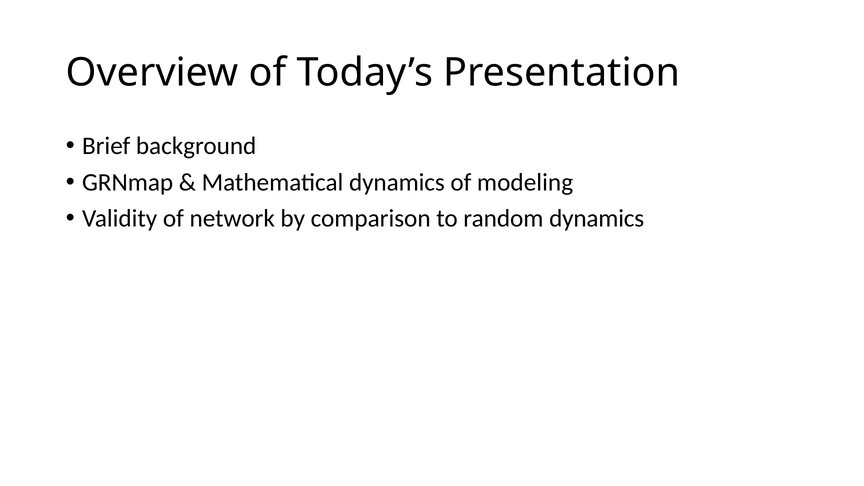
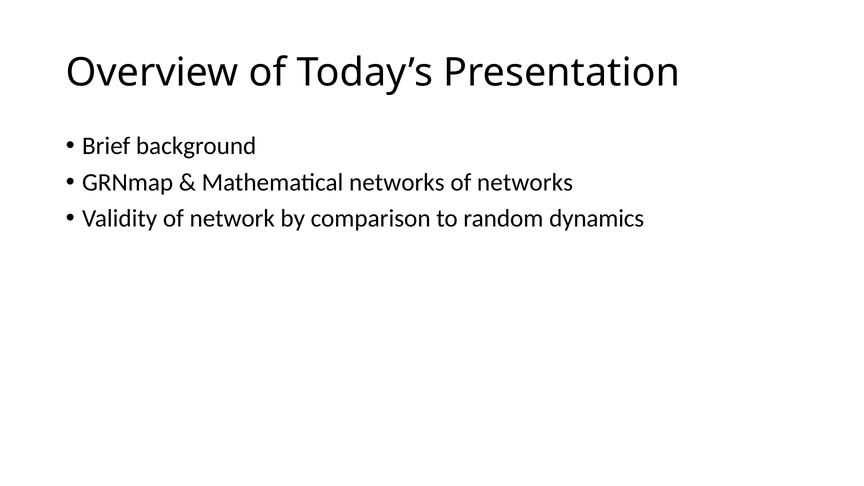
Mathematical dynamics: dynamics -> networks
of modeling: modeling -> networks
